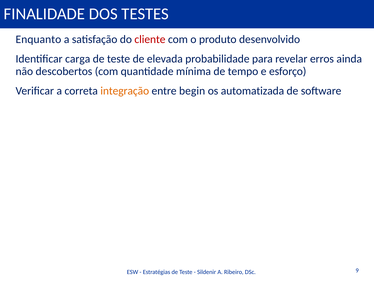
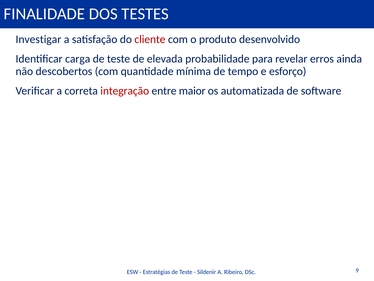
Enquanto: Enquanto -> Investigar
integração colour: orange -> red
begin: begin -> maior
